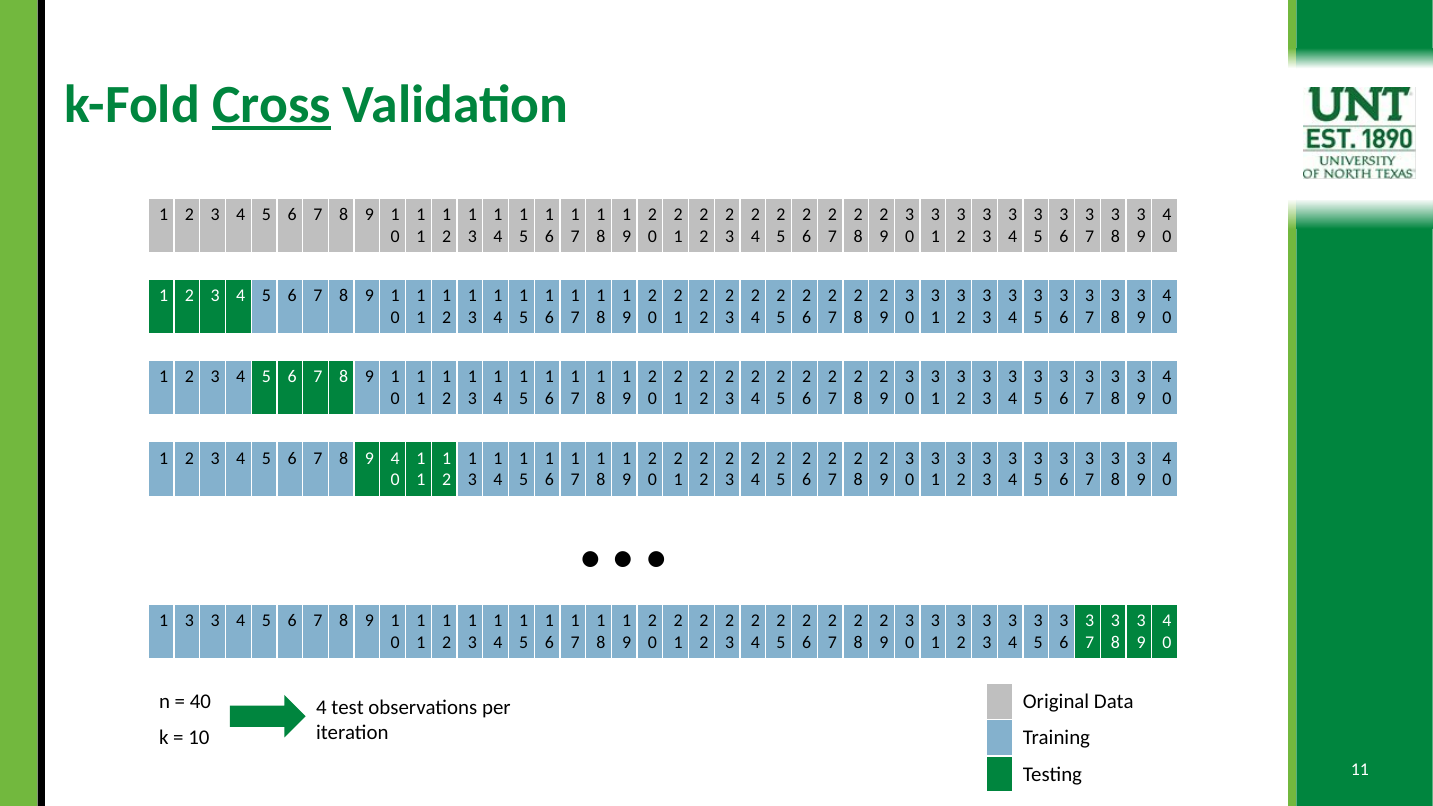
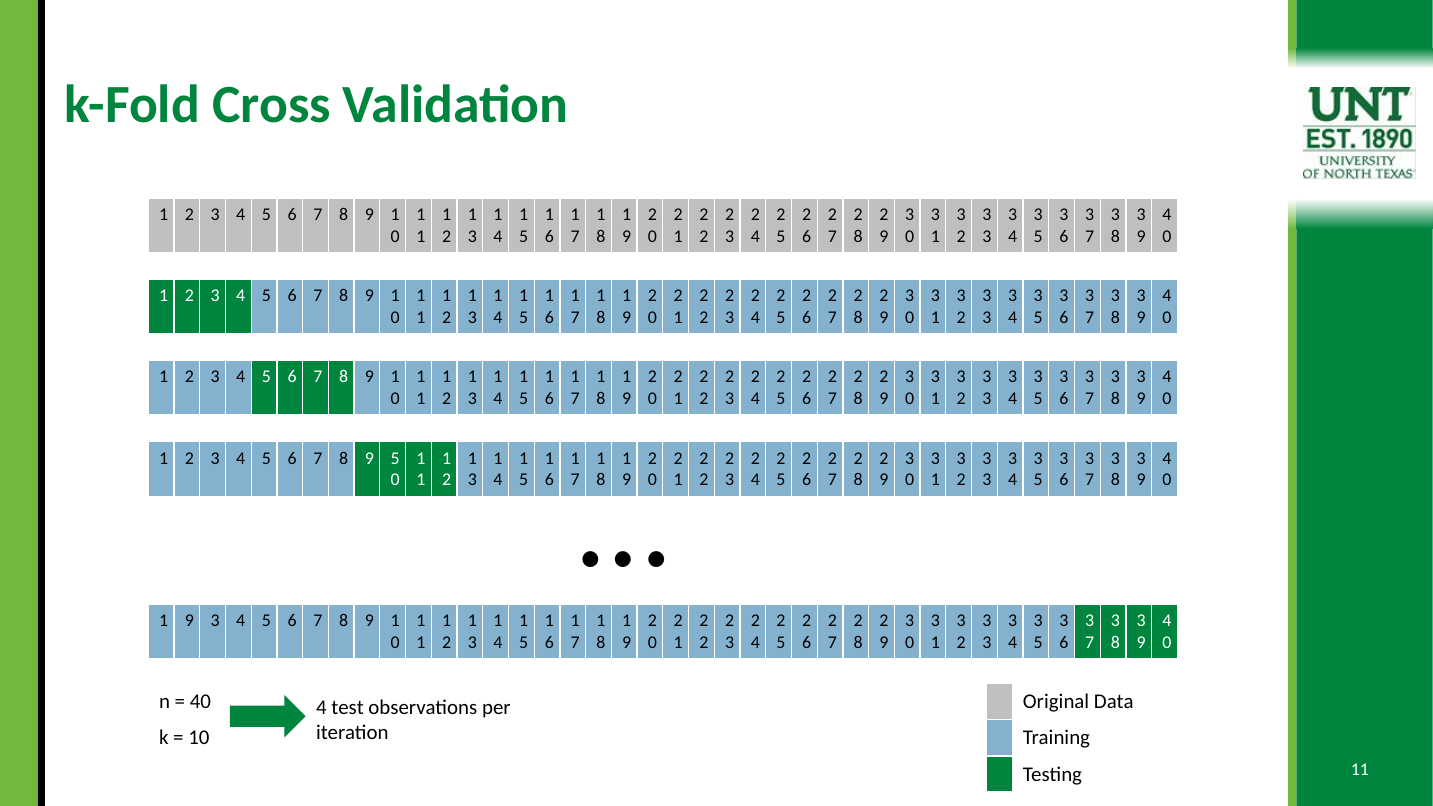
Cross underline: present -> none
8 9 4: 4 -> 5
3 at (189, 621): 3 -> 9
